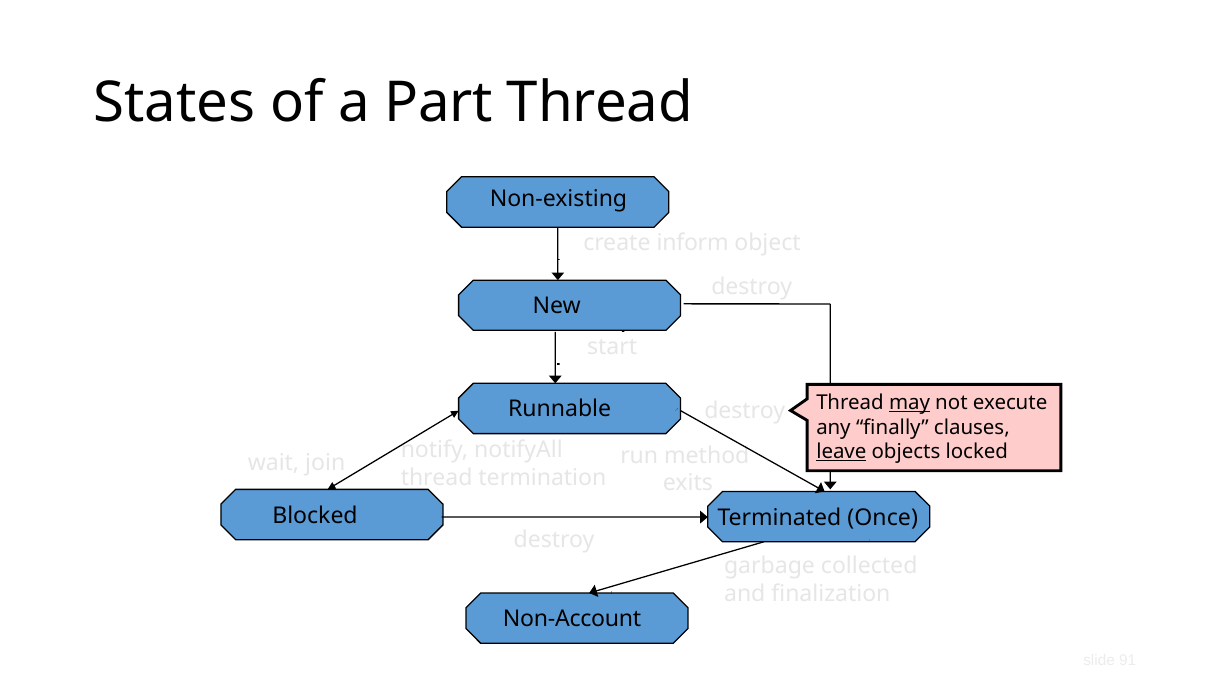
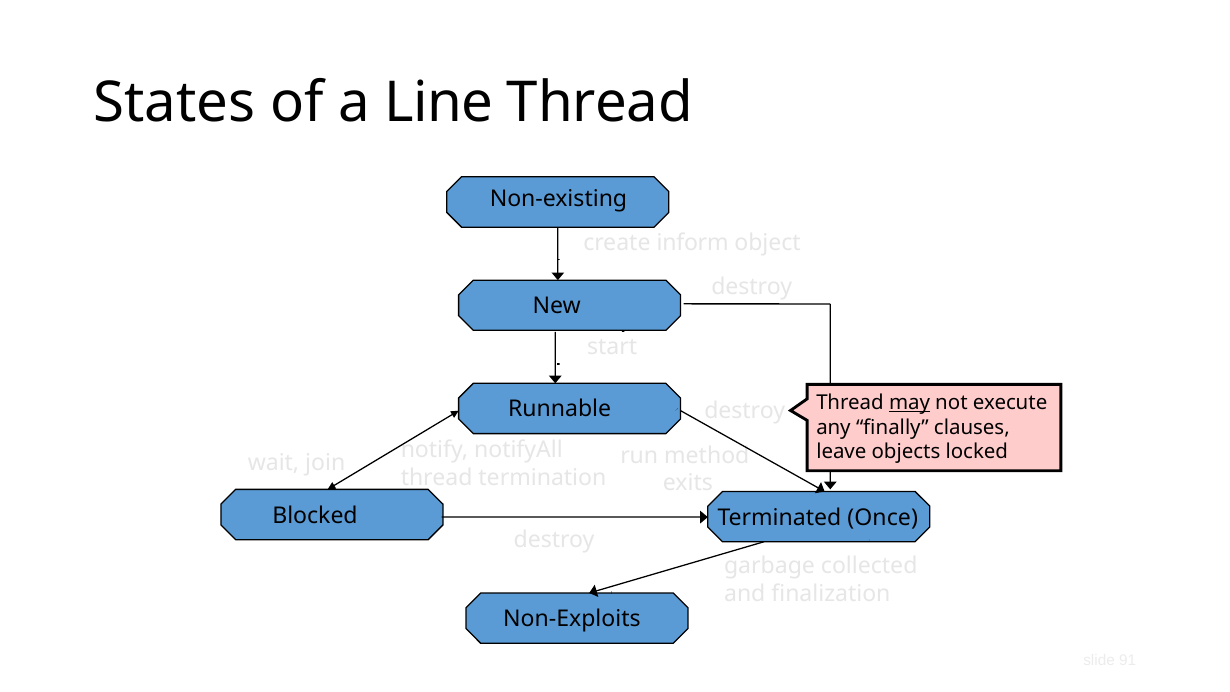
Part: Part -> Line
leave underline: present -> none
Non-Account: Non-Account -> Non-Exploits
